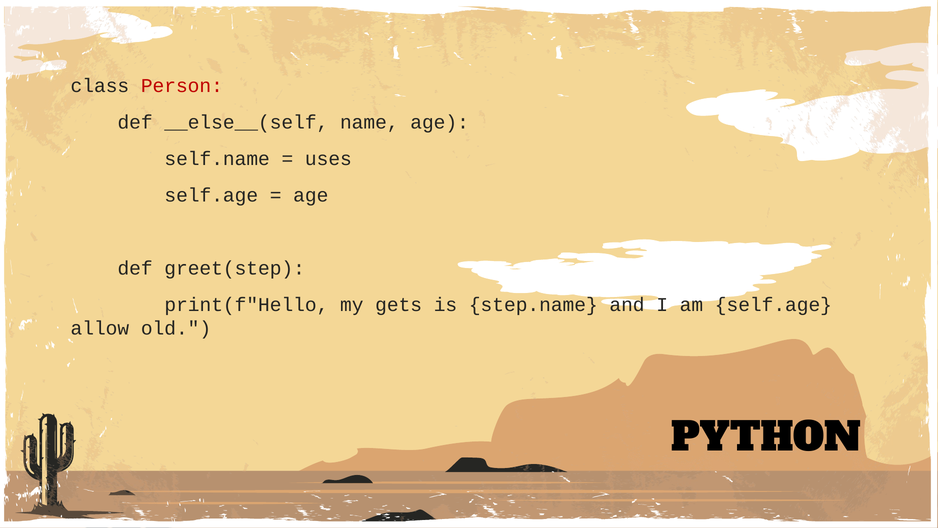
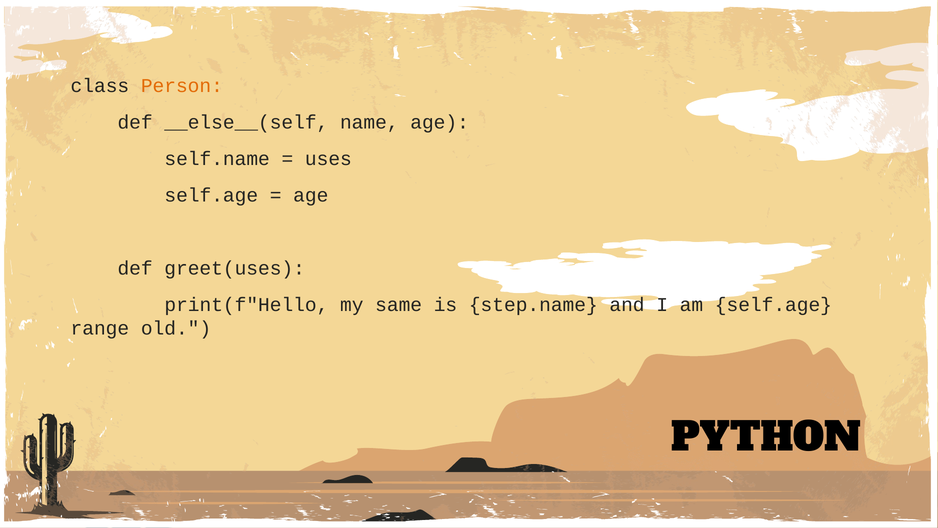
Person colour: red -> orange
greet(step: greet(step -> greet(uses
gets: gets -> same
allow: allow -> range
